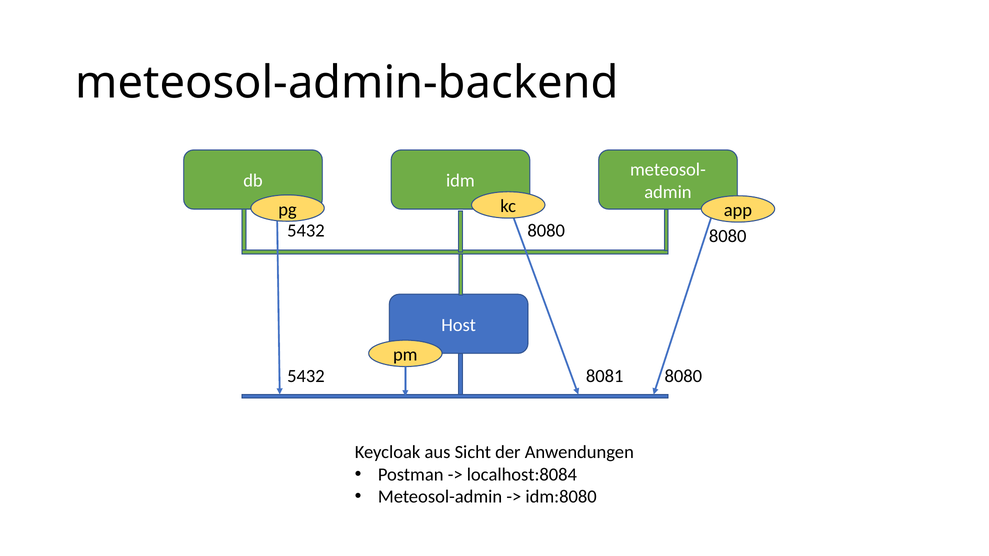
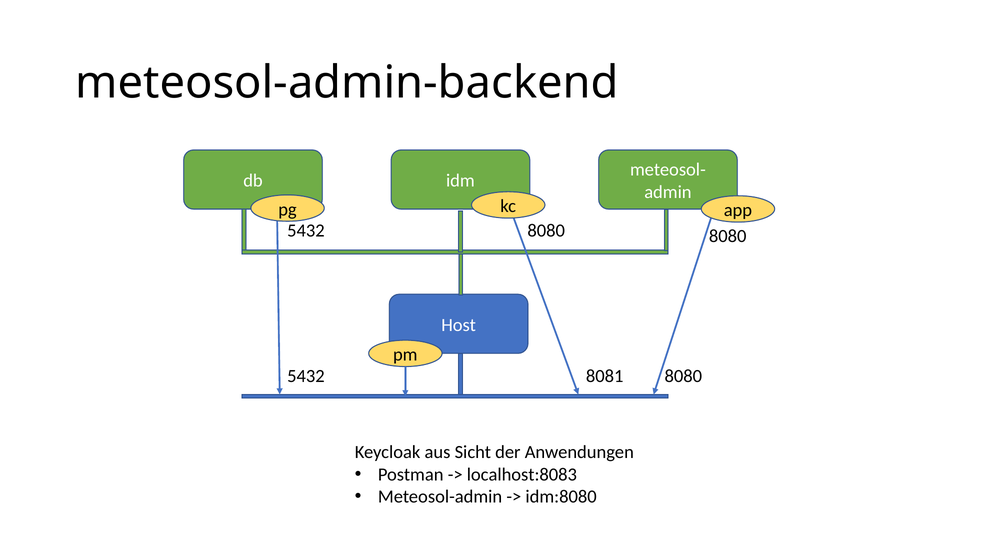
localhost:8084: localhost:8084 -> localhost:8083
